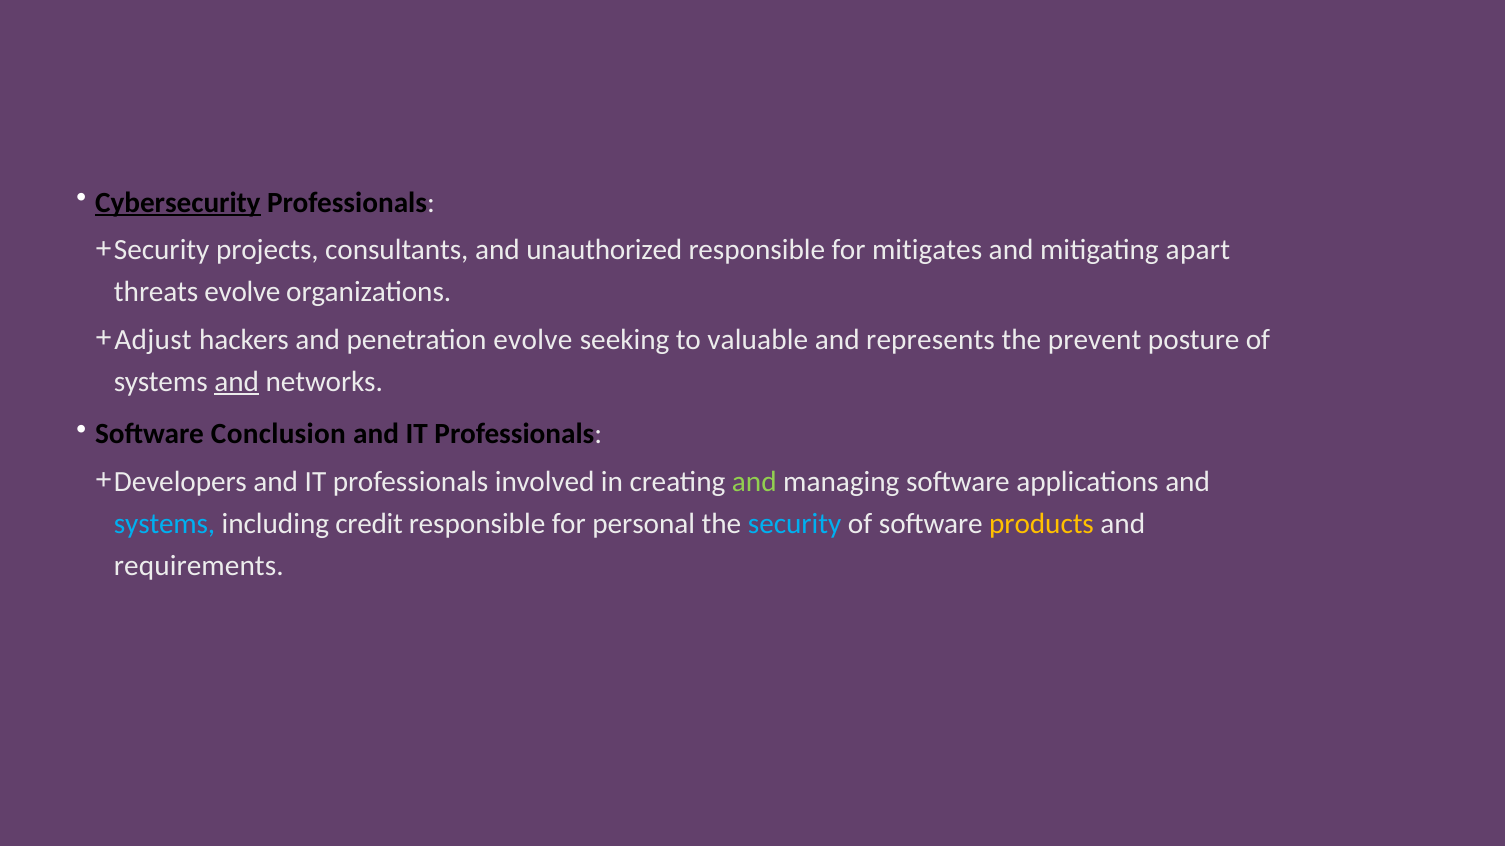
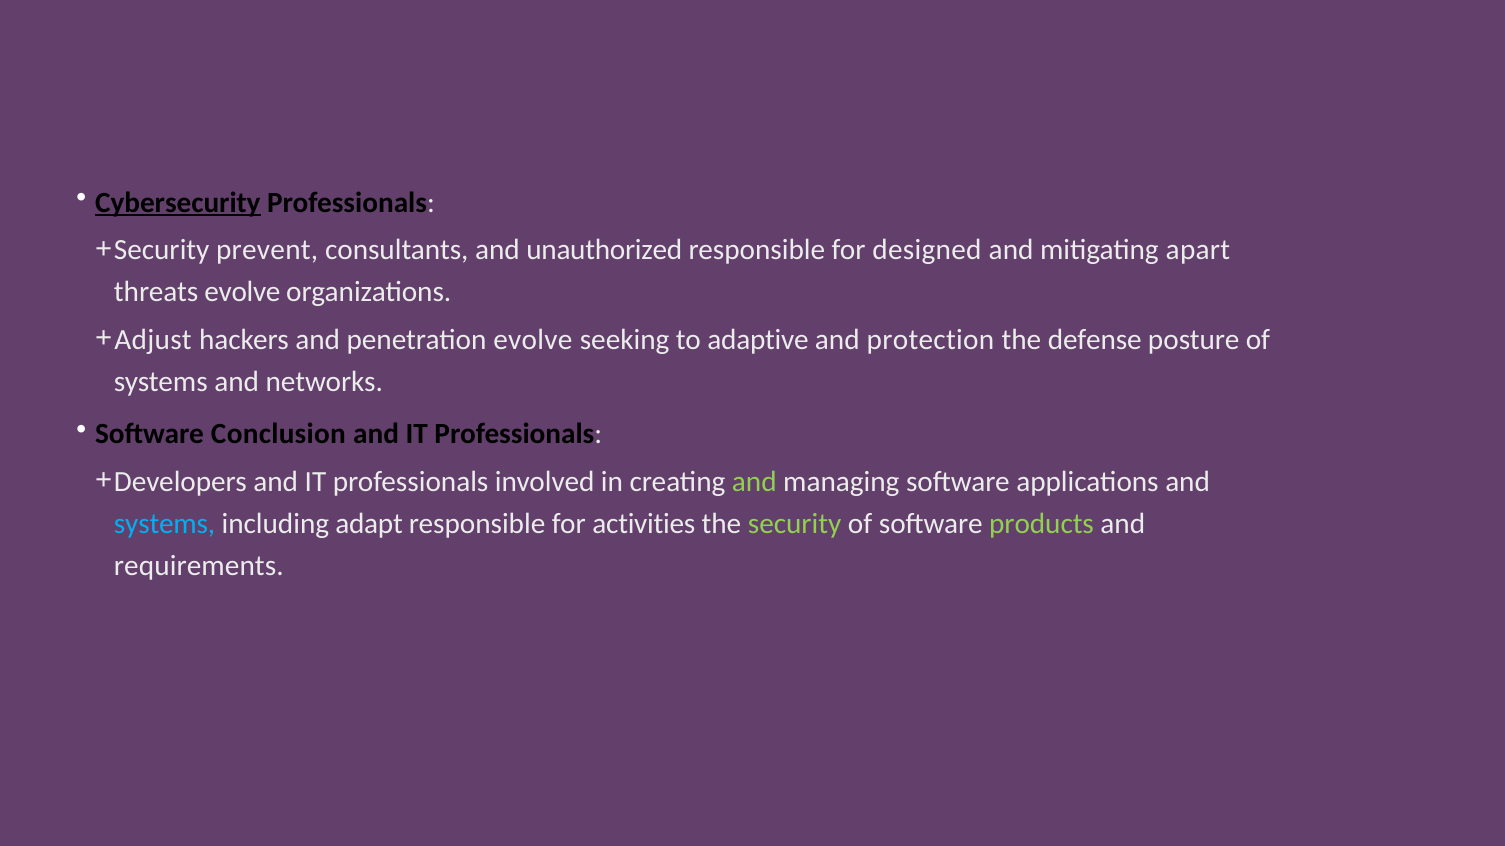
projects: projects -> prevent
mitigates: mitigates -> designed
valuable: valuable -> adaptive
represents: represents -> protection
prevent: prevent -> defense
and at (237, 382) underline: present -> none
credit: credit -> adapt
personal: personal -> activities
security at (795, 524) colour: light blue -> light green
products colour: yellow -> light green
